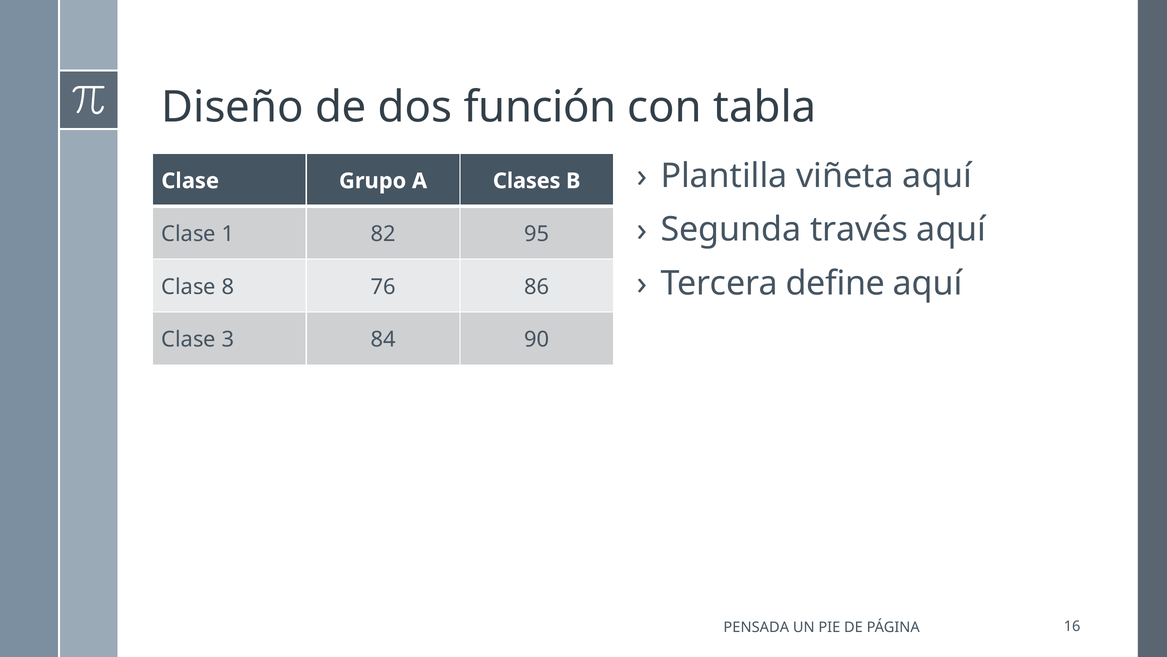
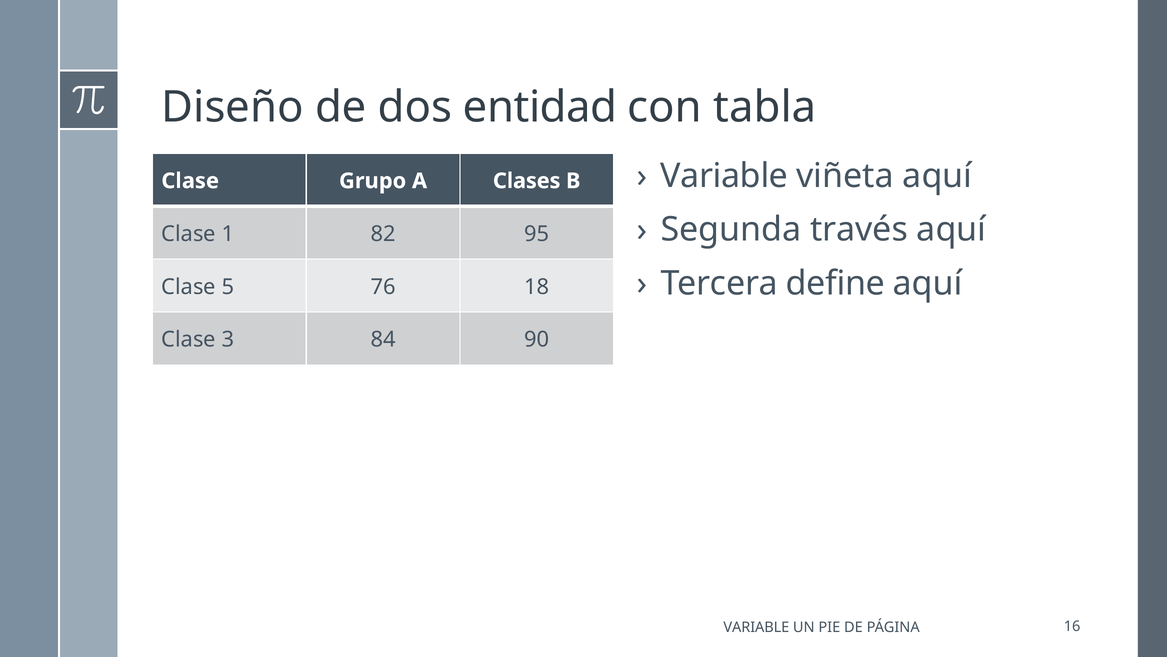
función: función -> entidad
Plantilla at (724, 176): Plantilla -> Variable
8: 8 -> 5
86: 86 -> 18
PENSADA at (756, 627): PENSADA -> VARIABLE
